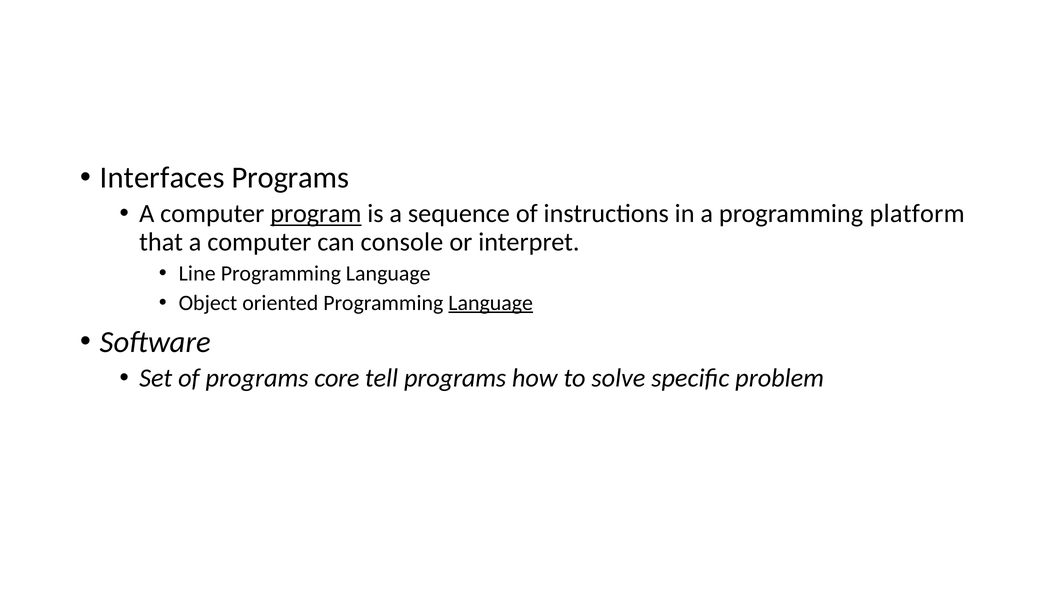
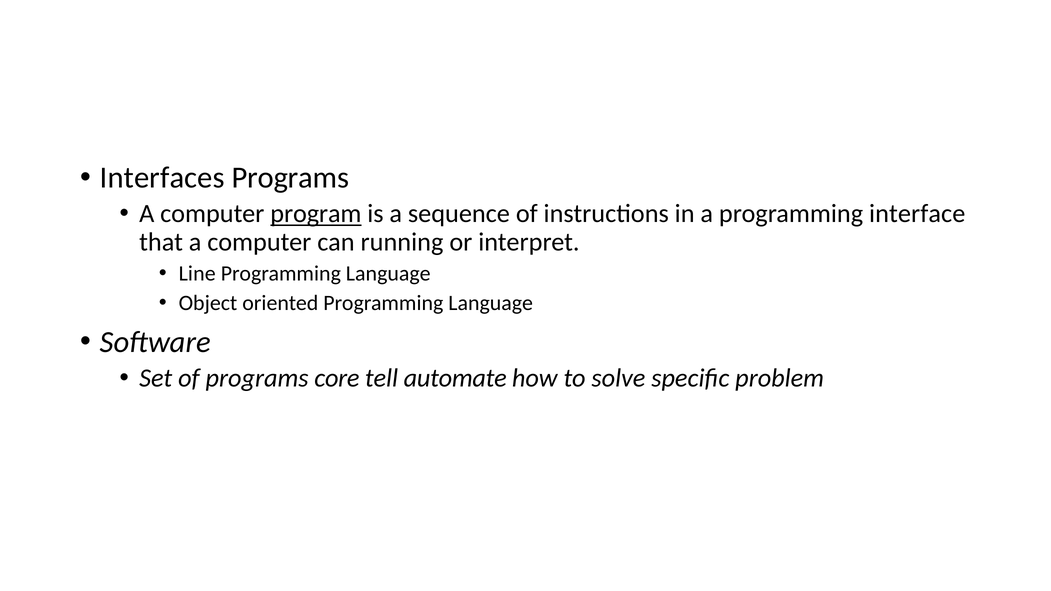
platform: platform -> interface
console: console -> running
Language at (491, 303) underline: present -> none
tell programs: programs -> automate
